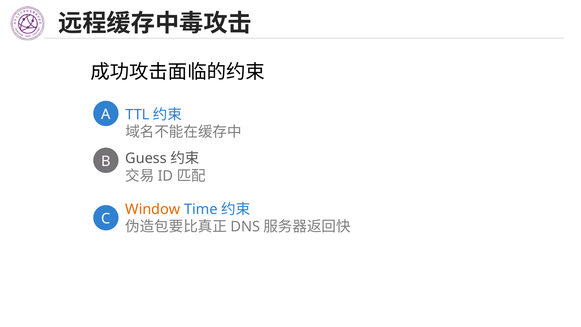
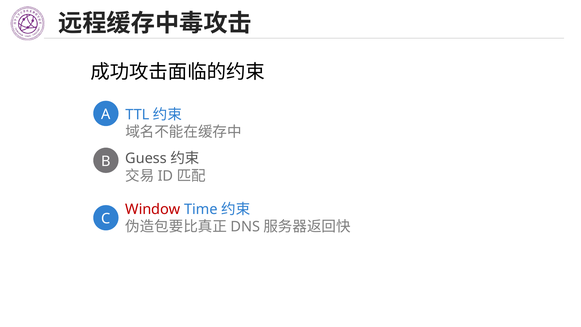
Window colour: orange -> red
